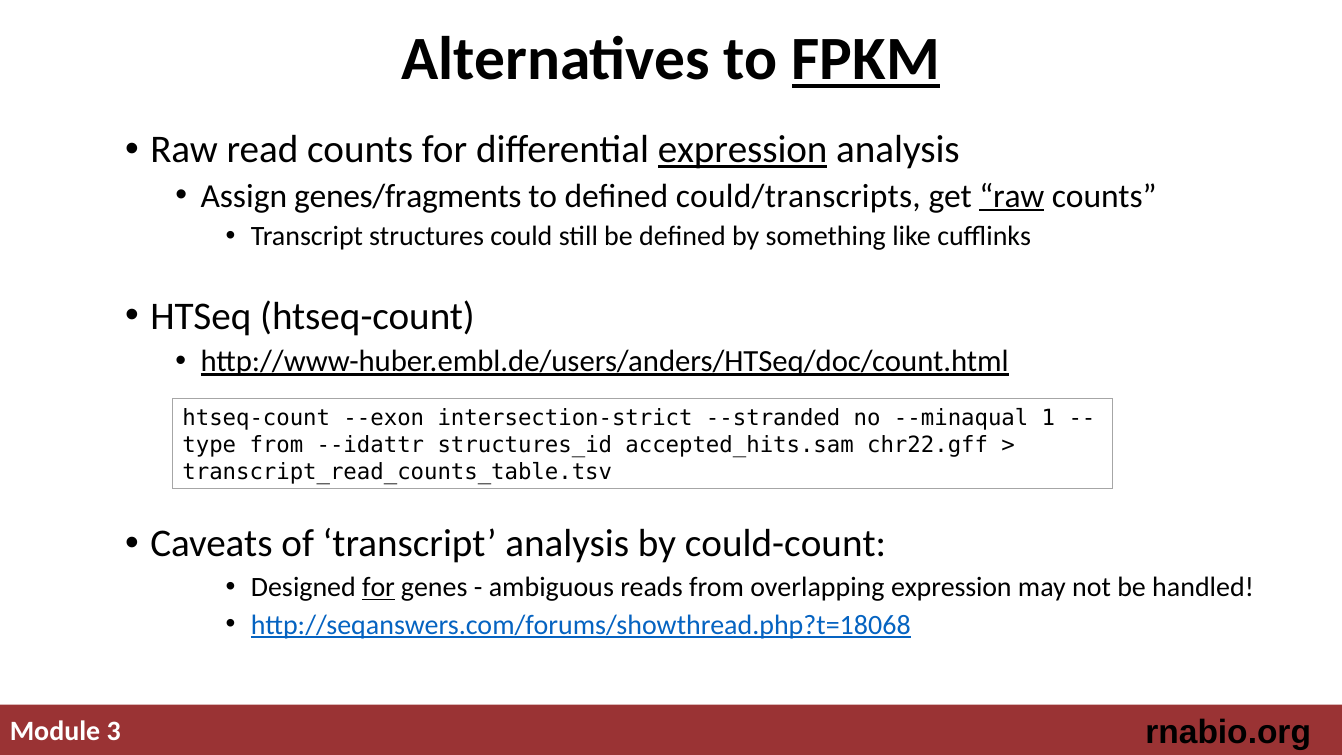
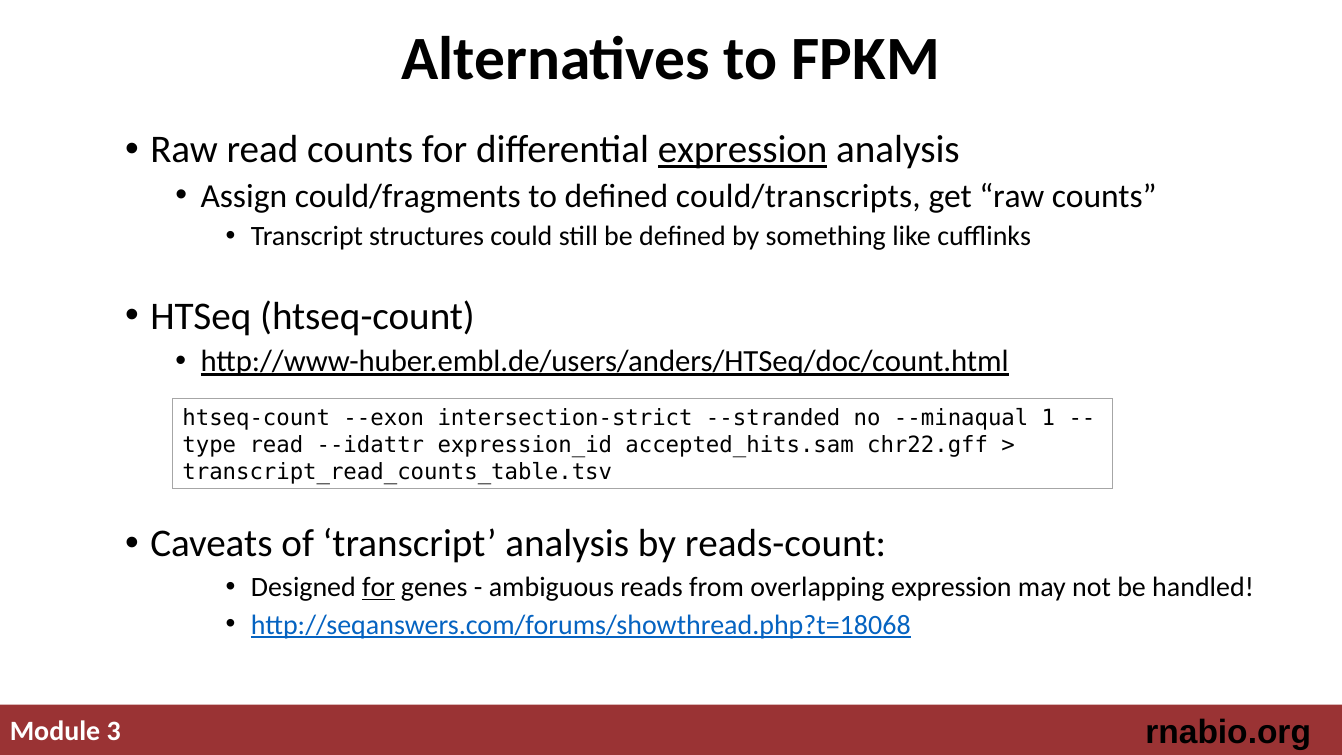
FPKM underline: present -> none
genes/fragments: genes/fragments -> could/fragments
raw at (1012, 196) underline: present -> none
from at (276, 445): from -> read
structures_id: structures_id -> expression_id
could-count: could-count -> reads-count
